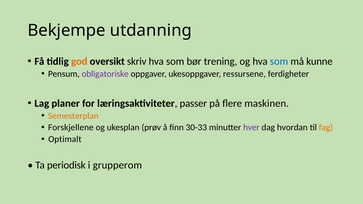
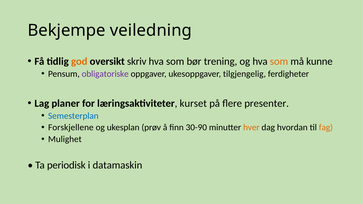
utdanning: utdanning -> veiledning
som at (279, 61) colour: blue -> orange
ressursene: ressursene -> tilgjengelig
passer: passer -> kurset
maskinen: maskinen -> presenter
Semesterplan colour: orange -> blue
30-33: 30-33 -> 30-90
hver colour: purple -> orange
Optimalt: Optimalt -> Mulighet
grupperom: grupperom -> datamaskin
